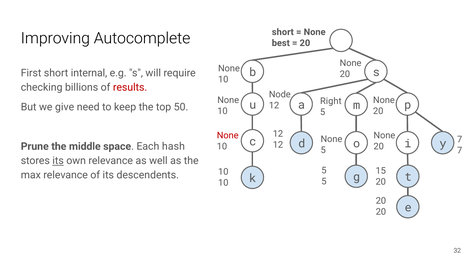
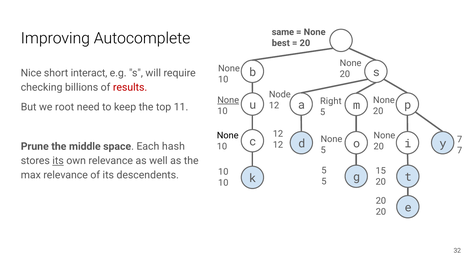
short at (283, 32): short -> same
First: First -> Nice
internal: internal -> interact
None at (228, 100) underline: none -> present
give: give -> root
50: 50 -> 11
None at (228, 136) colour: red -> black
